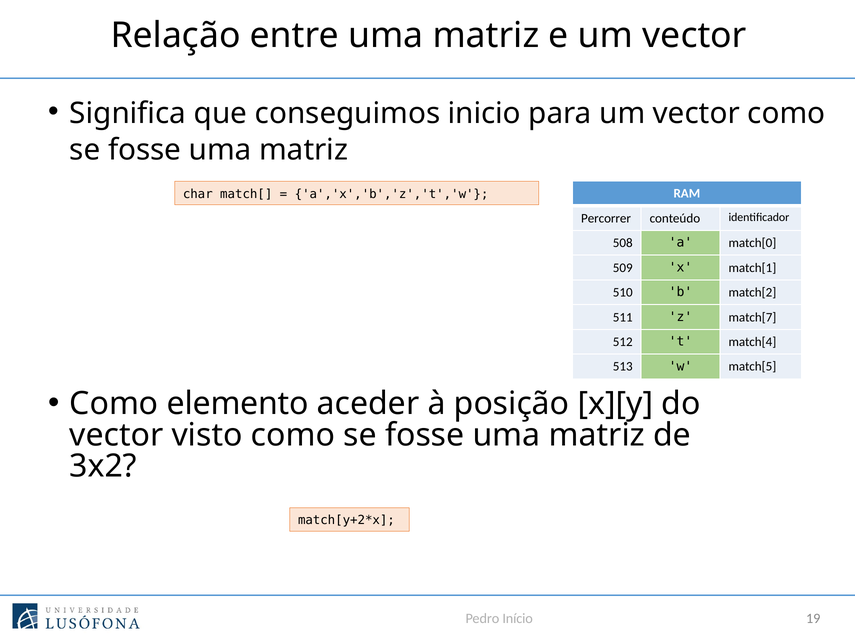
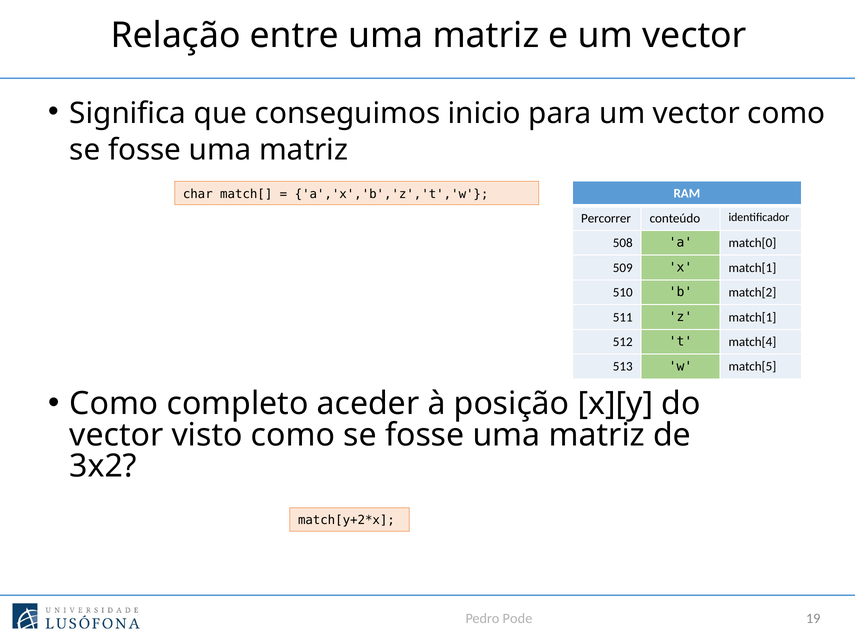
z match[7: match[7 -> match[1
elemento: elemento -> completo
Início: Início -> Pode
